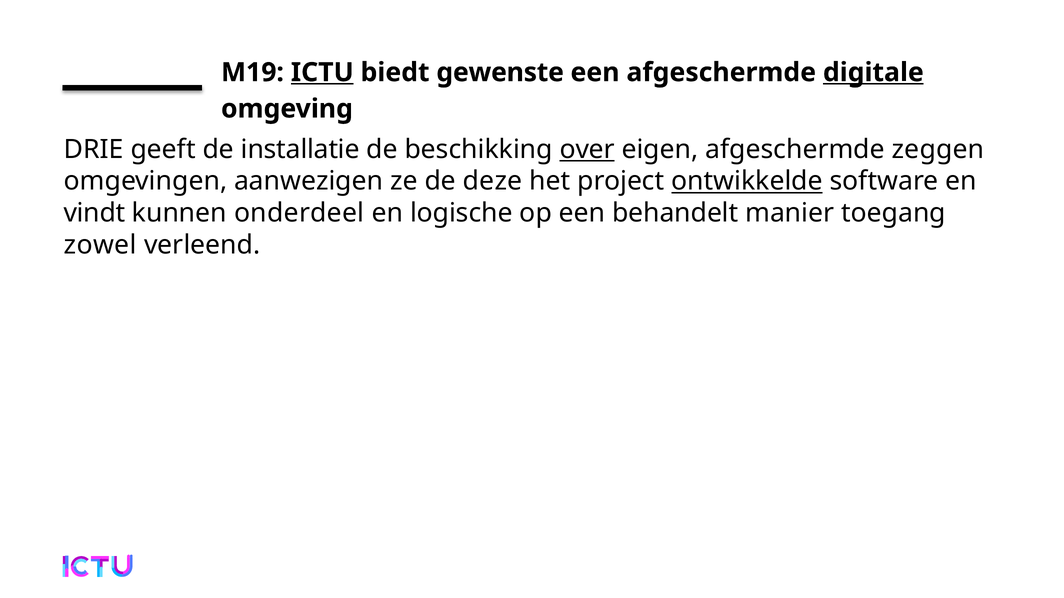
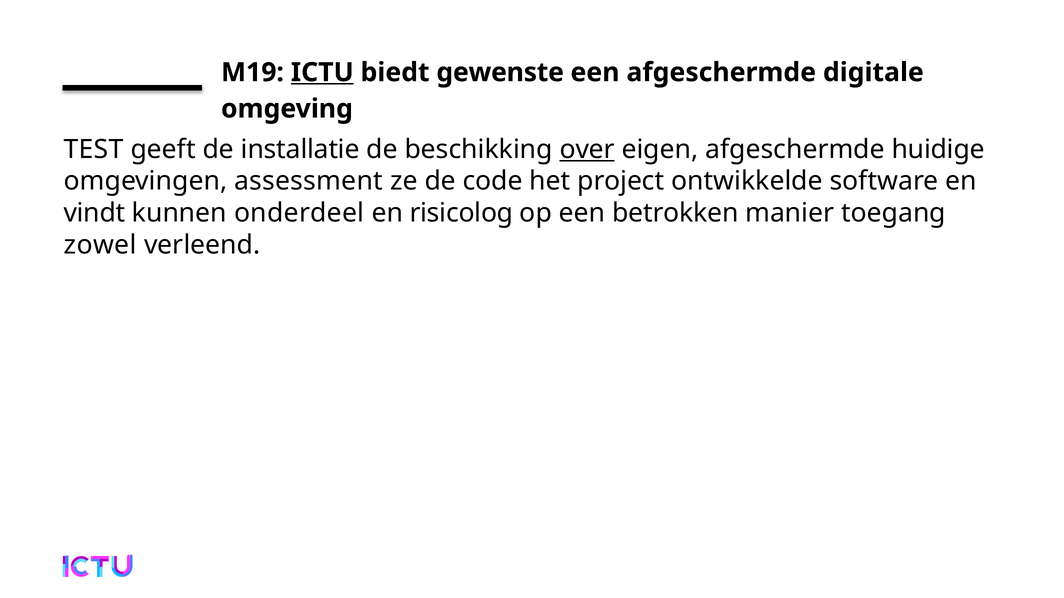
digitale underline: present -> none
DRIE: DRIE -> TEST
zeggen: zeggen -> huidige
aanwezigen: aanwezigen -> assessment
deze: deze -> code
ontwikkelde underline: present -> none
logische: logische -> risicolog
behandelt: behandelt -> betrokken
